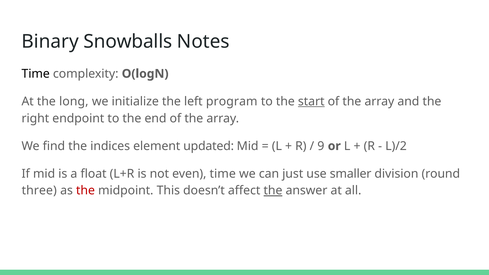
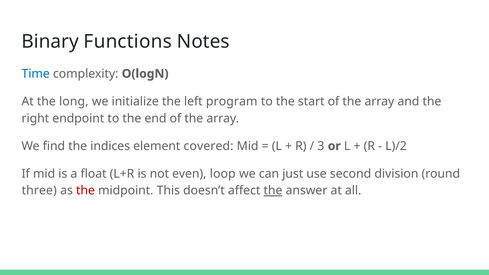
Snowballs: Snowballs -> Functions
Time at (36, 74) colour: black -> blue
start underline: present -> none
updated: updated -> covered
9: 9 -> 3
even time: time -> loop
smaller: smaller -> second
